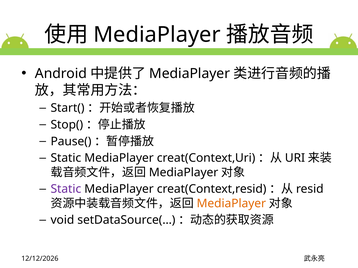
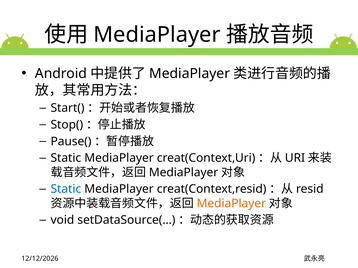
Static at (66, 189) colour: purple -> blue
